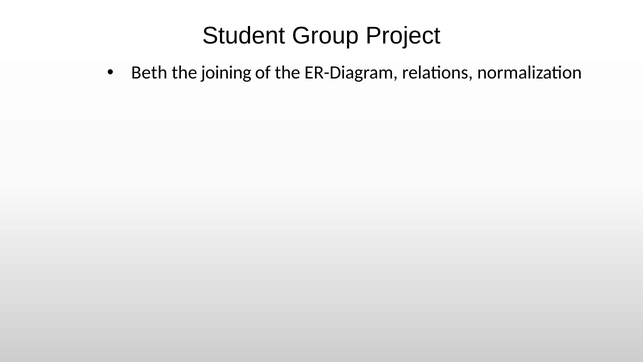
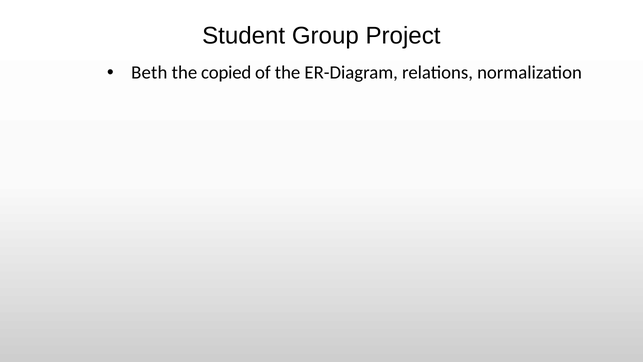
joining: joining -> copied
